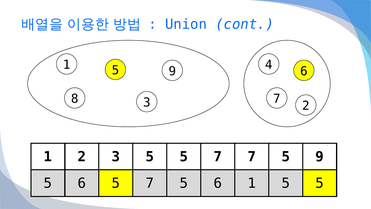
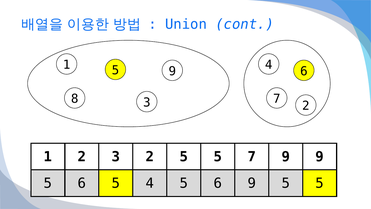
3 5: 5 -> 2
7 at (218, 156): 7 -> 5
5 at (286, 156): 5 -> 9
6 5 7: 7 -> 4
6 1: 1 -> 9
